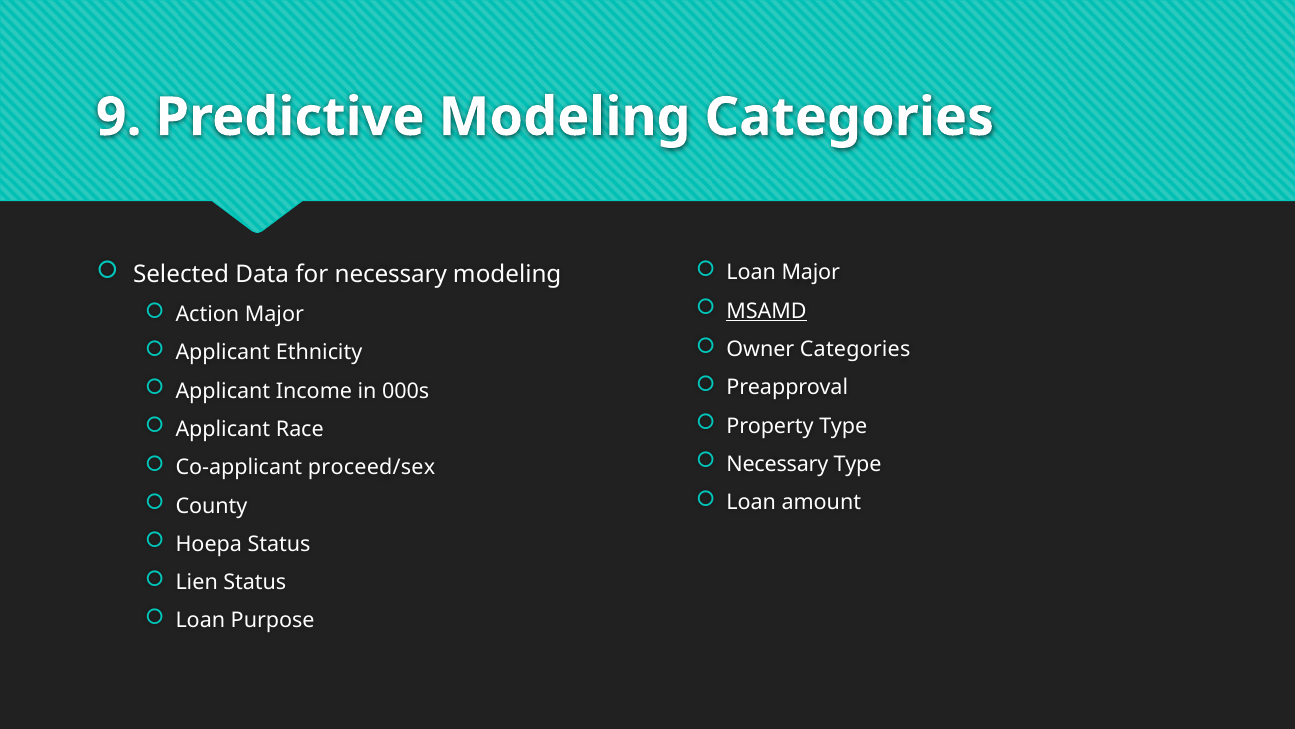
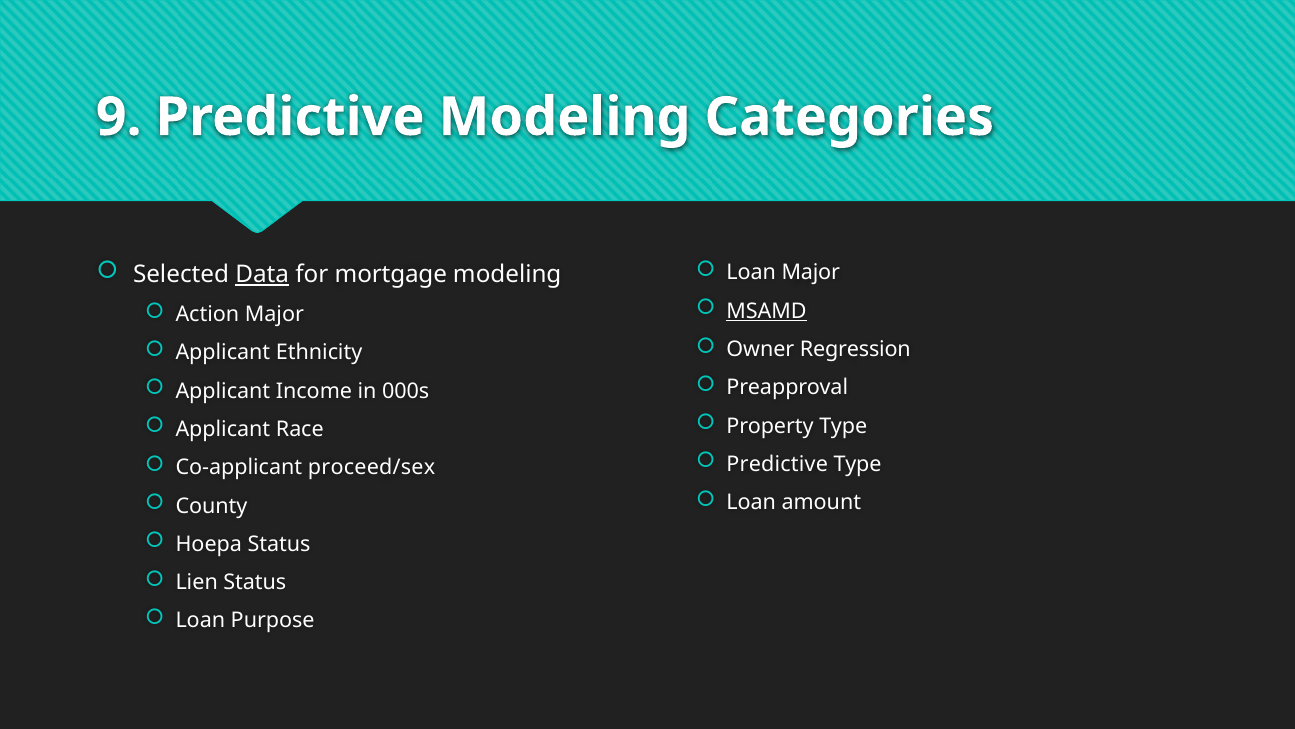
Data underline: none -> present
for necessary: necessary -> mortgage
Owner Categories: Categories -> Regression
Necessary at (777, 464): Necessary -> Predictive
